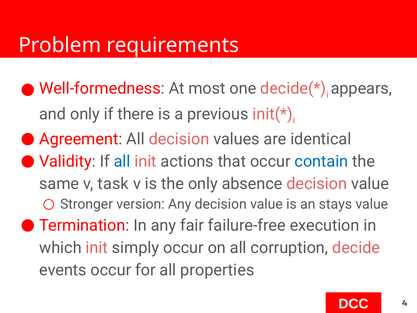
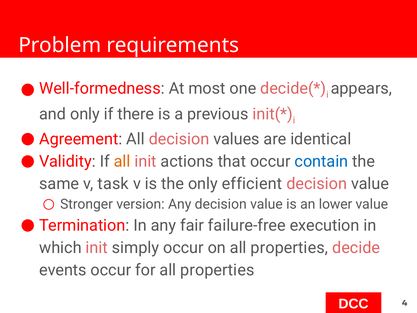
all at (122, 161) colour: blue -> orange
absence: absence -> efficient
stays: stays -> lower
on all corruption: corruption -> properties
